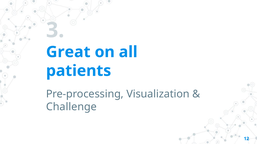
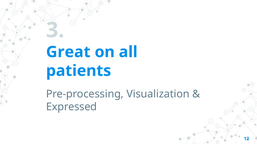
Challenge: Challenge -> Expressed
